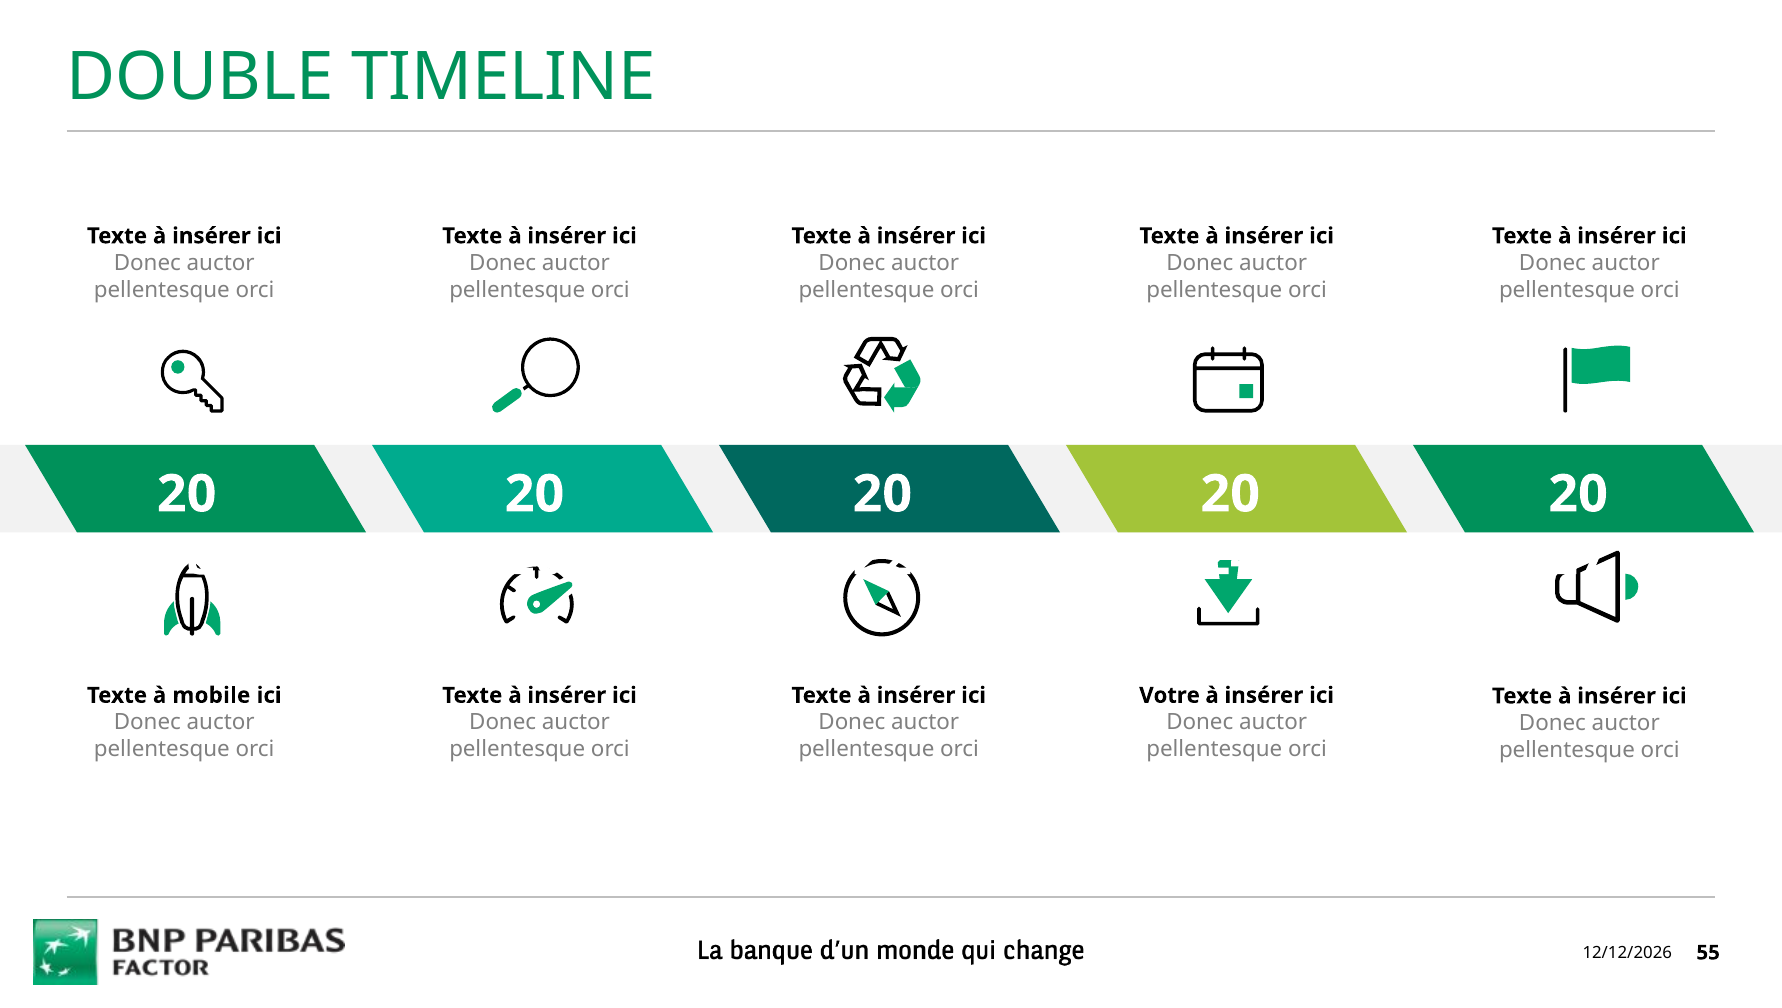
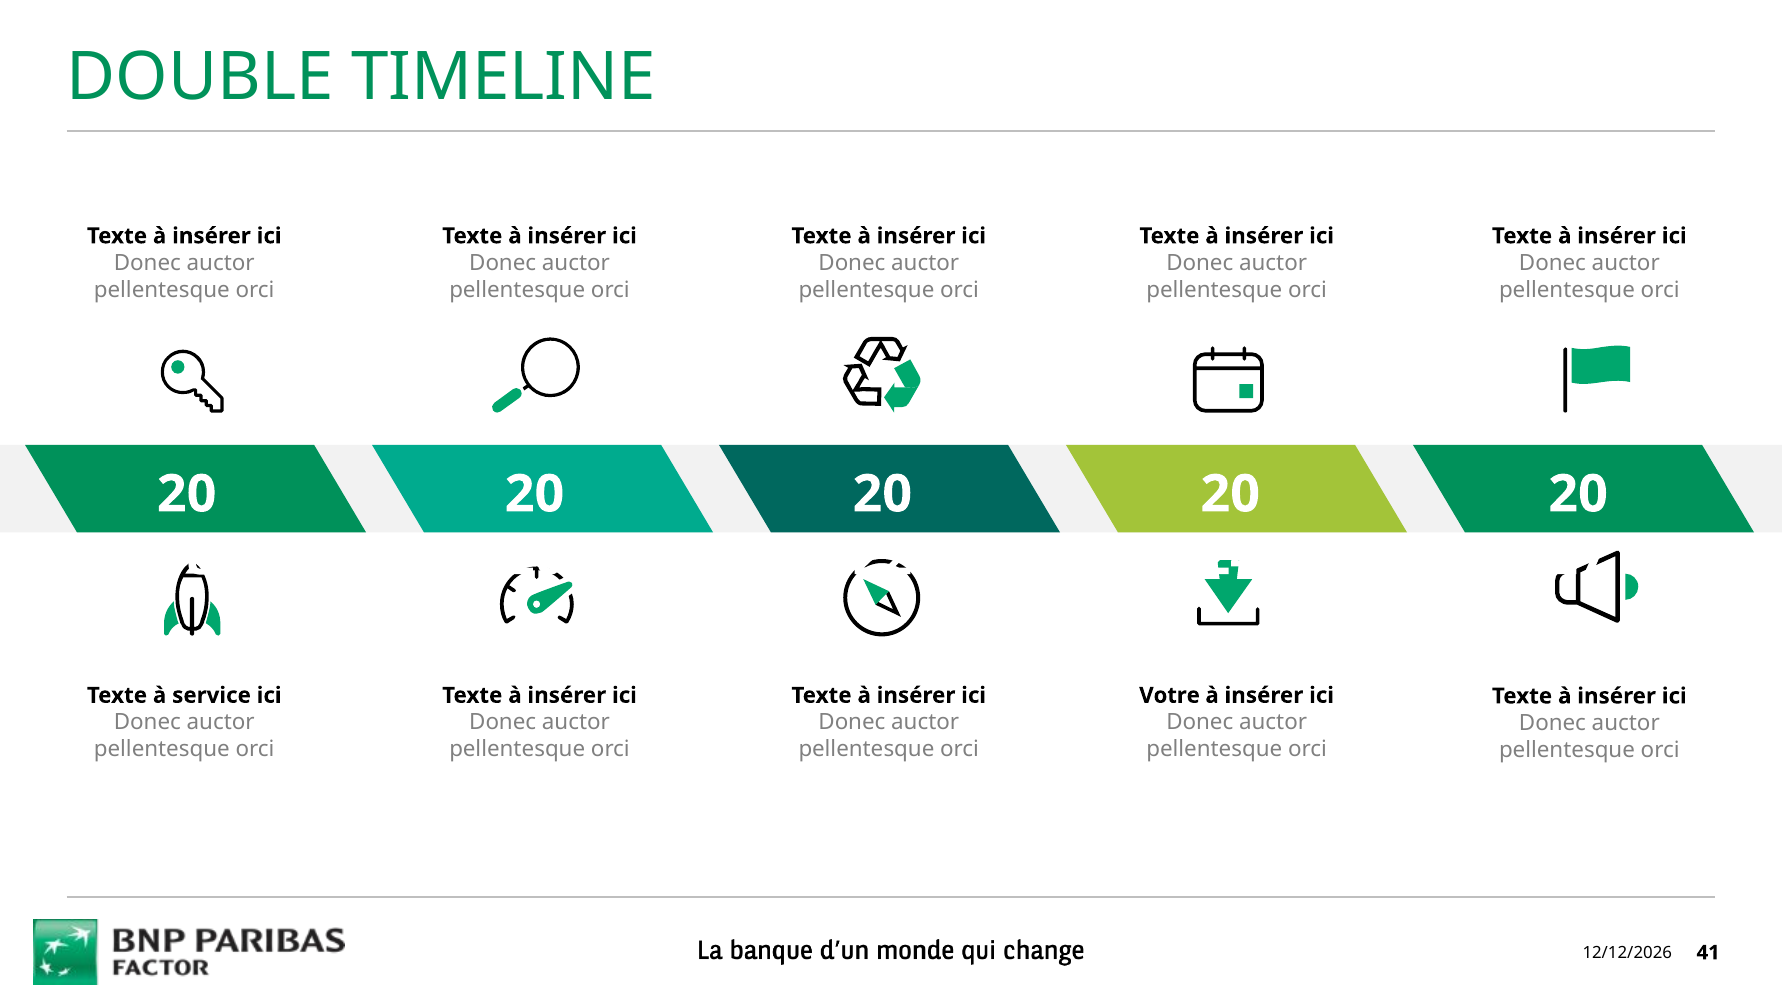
mobile: mobile -> service
55: 55 -> 41
